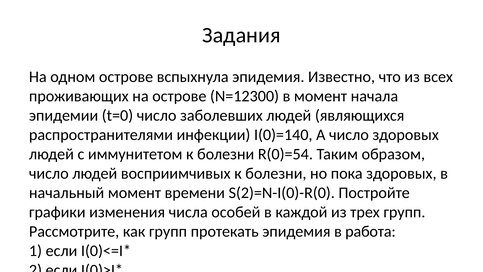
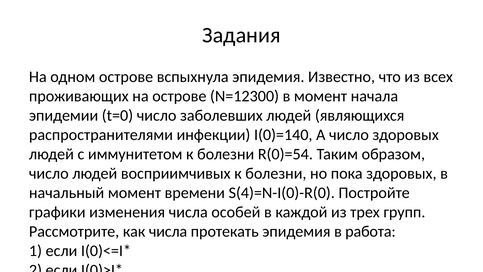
S(2)=N-I(0)-R(0: S(2)=N-I(0)-R(0 -> S(4)=N-I(0)-R(0
как групп: групп -> числа
